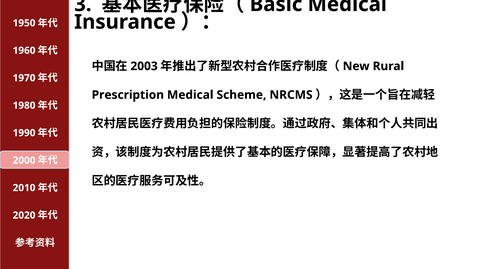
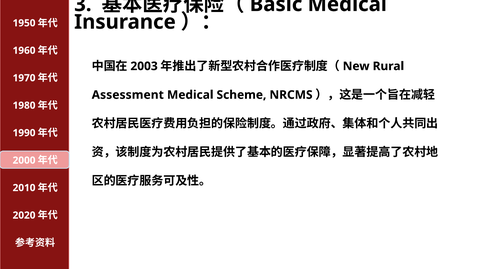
Prescription: Prescription -> Assessment
